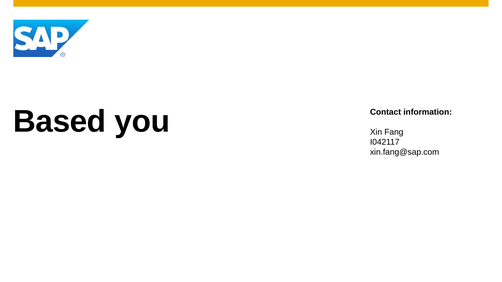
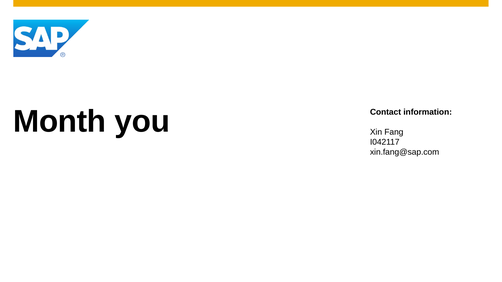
Based: Based -> Month
